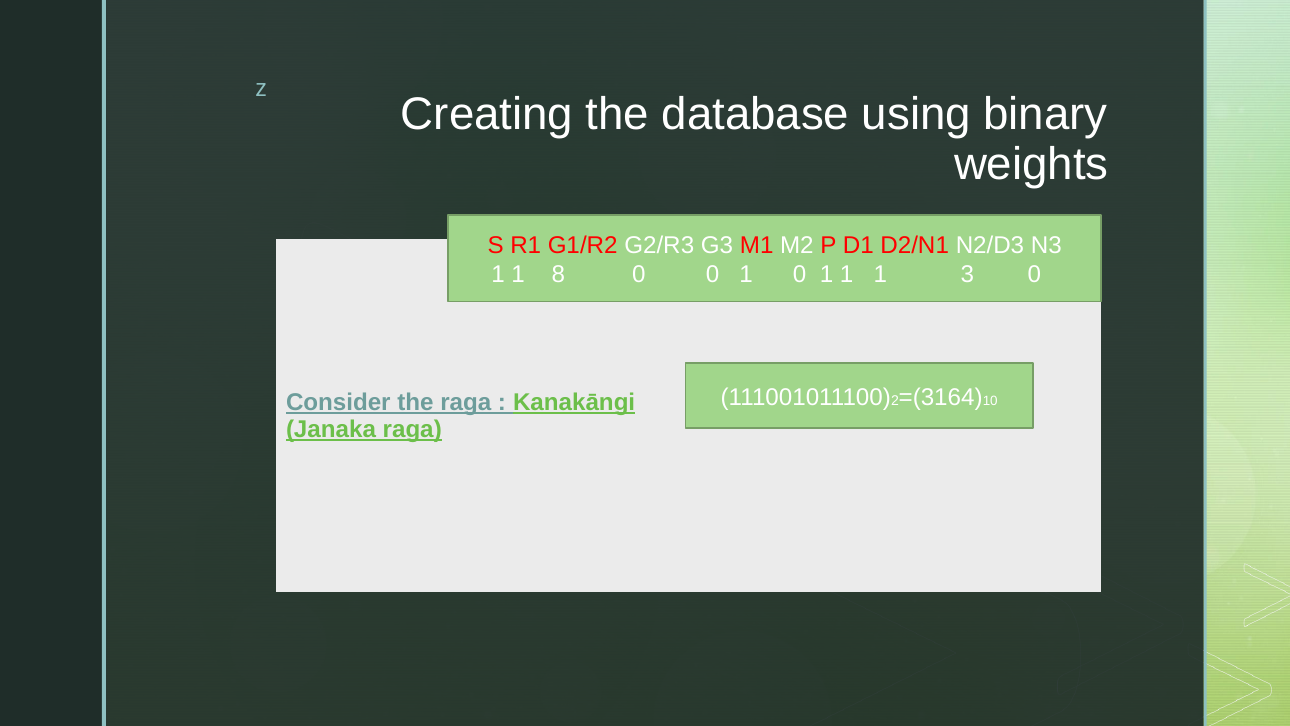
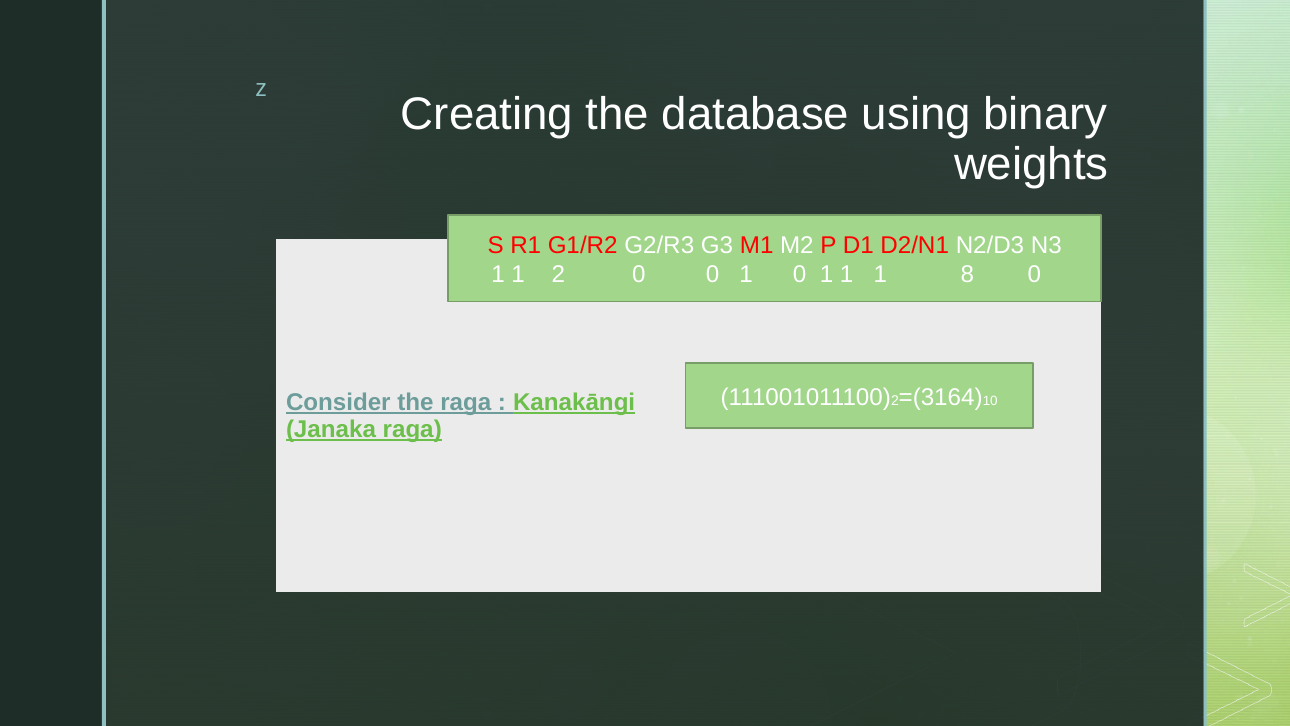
1 8: 8 -> 2
3: 3 -> 8
